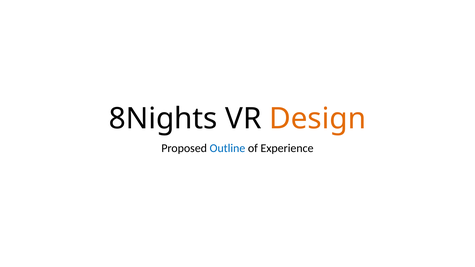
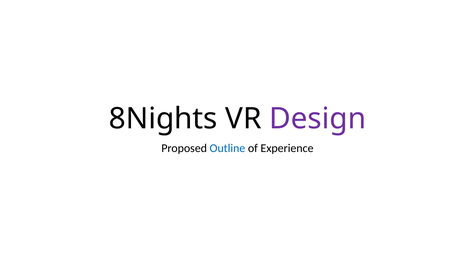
Design colour: orange -> purple
